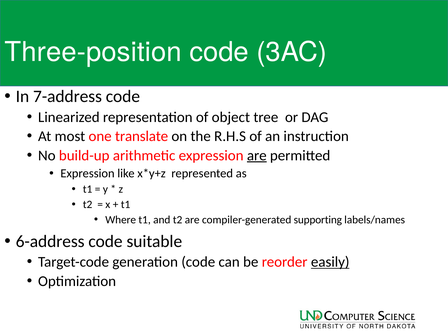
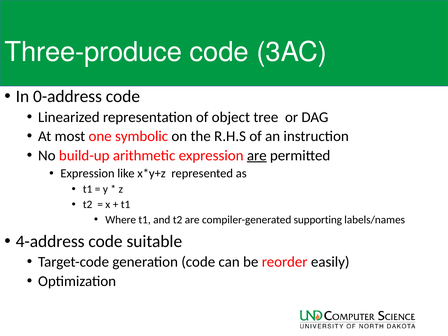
Three-position: Three-position -> Three-produce
7-address: 7-address -> 0-address
translate: translate -> symbolic
6-address: 6-address -> 4-address
easily underline: present -> none
